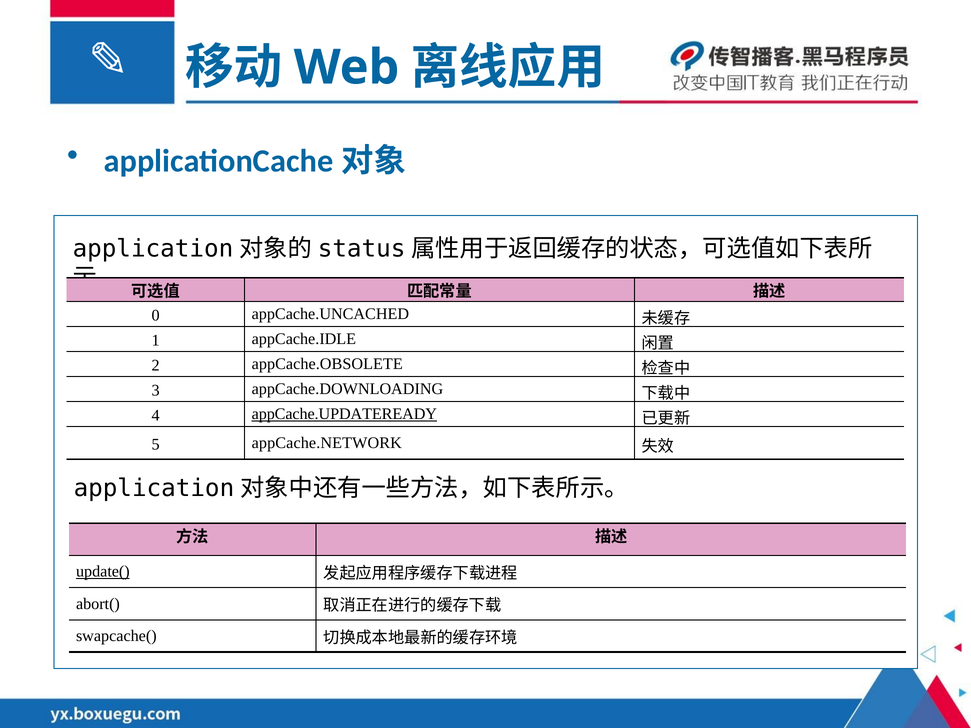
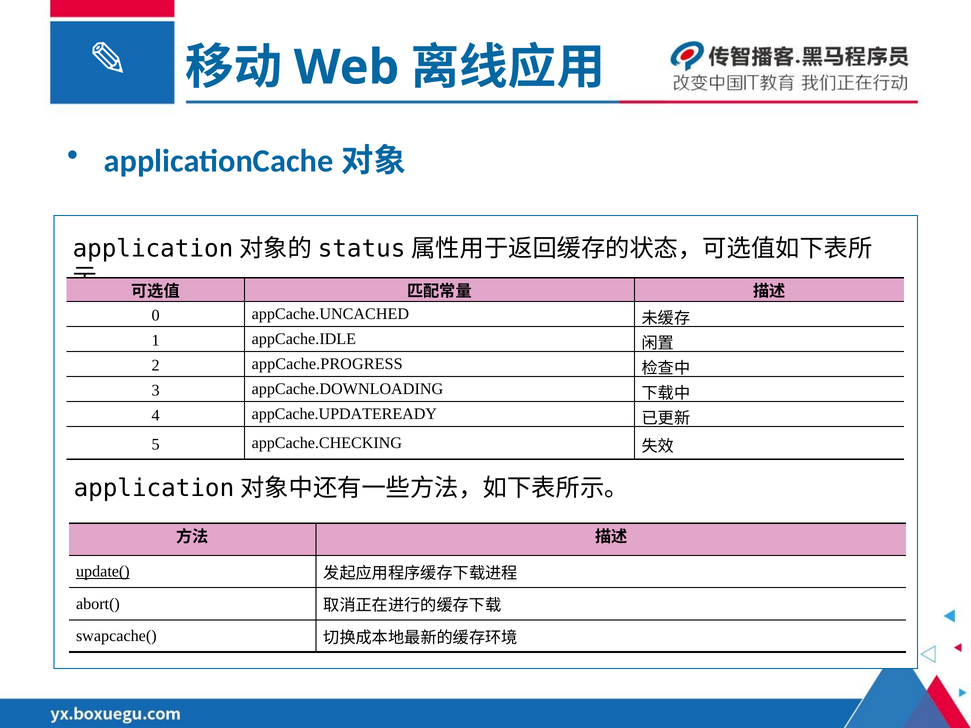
appCache.OBSOLETE: appCache.OBSOLETE -> appCache.PROGRESS
appCache.UPDATEREADY underline: present -> none
appCache.NETWORK: appCache.NETWORK -> appCache.CHECKING
